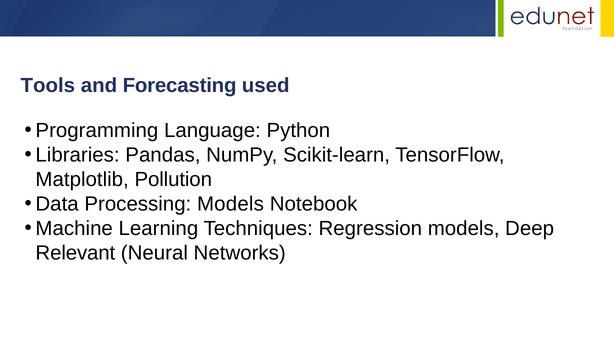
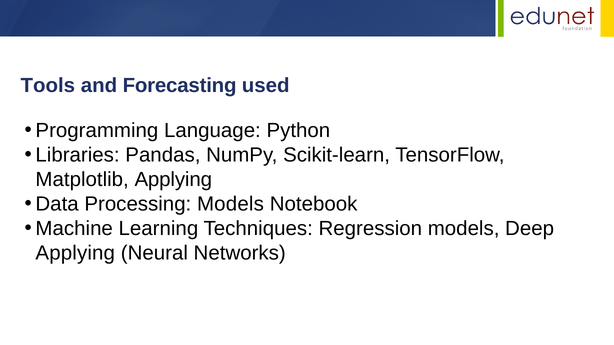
Matplotlib Pollution: Pollution -> Applying
Relevant at (75, 253): Relevant -> Applying
